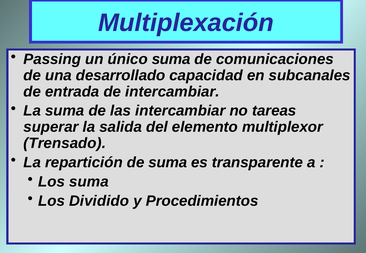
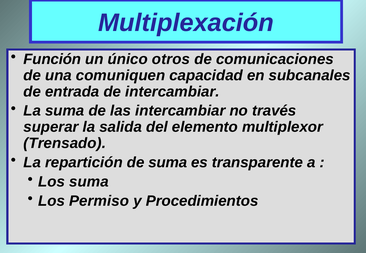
Passing: Passing -> Función
único suma: suma -> otros
desarrollado: desarrollado -> comuniquen
tareas: tareas -> través
Dividido: Dividido -> Permiso
